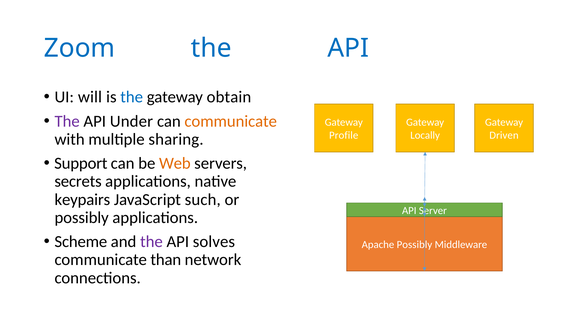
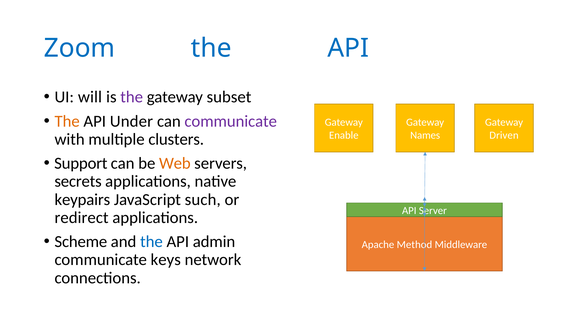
the at (132, 97) colour: blue -> purple
obtain: obtain -> subset
The at (67, 121) colour: purple -> orange
communicate at (231, 121) colour: orange -> purple
Profile: Profile -> Enable
Locally: Locally -> Names
sharing: sharing -> clusters
possibly at (82, 218): possibly -> redirect
the at (151, 242) colour: purple -> blue
solves: solves -> admin
Apache Possibly: Possibly -> Method
than: than -> keys
